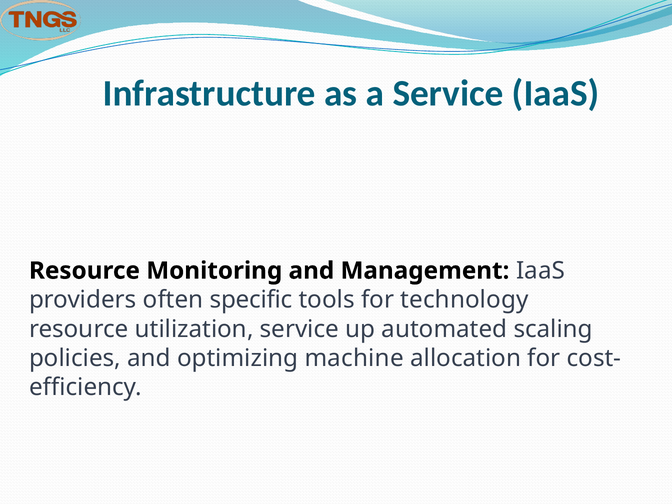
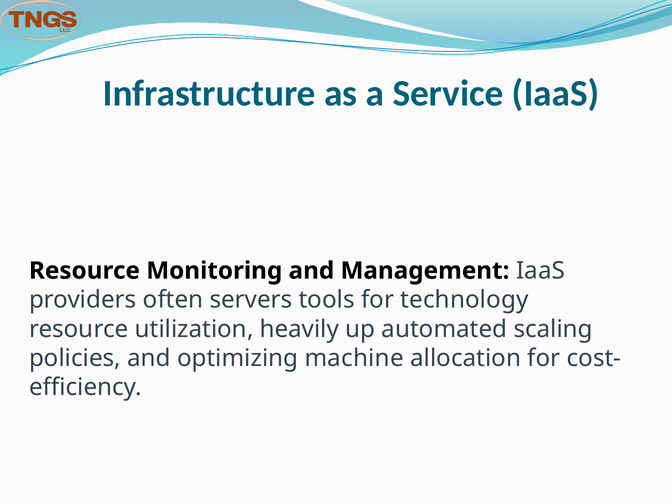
specific: specific -> servers
utilization service: service -> heavily
